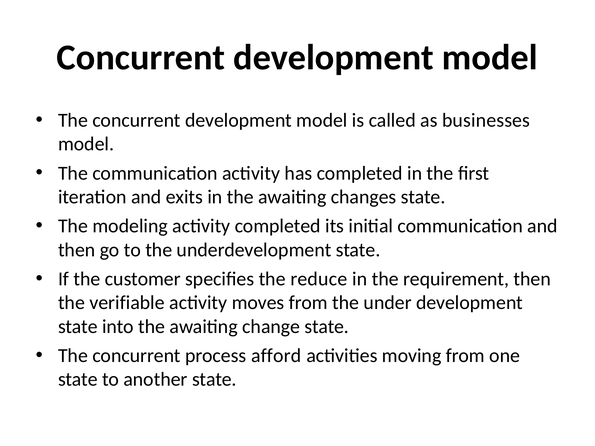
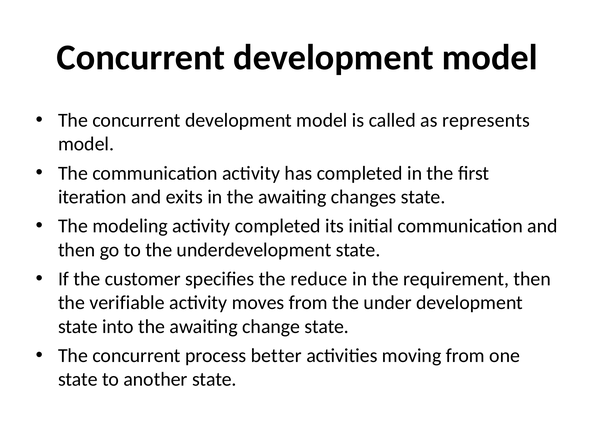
businesses: businesses -> represents
afford: afford -> better
